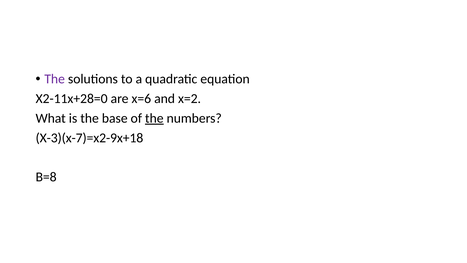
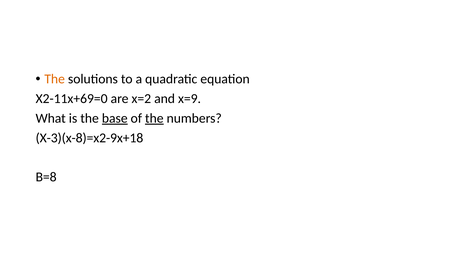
The at (55, 79) colour: purple -> orange
X2-11x+28=0: X2-11x+28=0 -> X2-11x+69=0
x=6: x=6 -> x=2
x=2: x=2 -> x=9
base underline: none -> present
X-3)(x-7)=x2-9x+18: X-3)(x-7)=x2-9x+18 -> X-3)(x-8)=x2-9x+18
